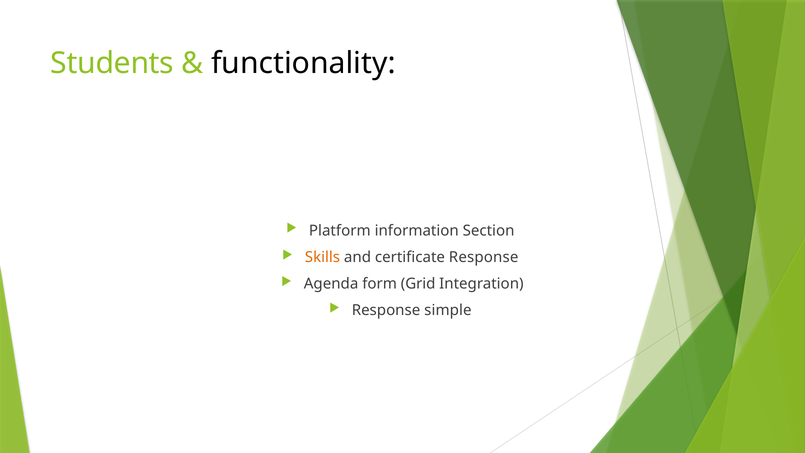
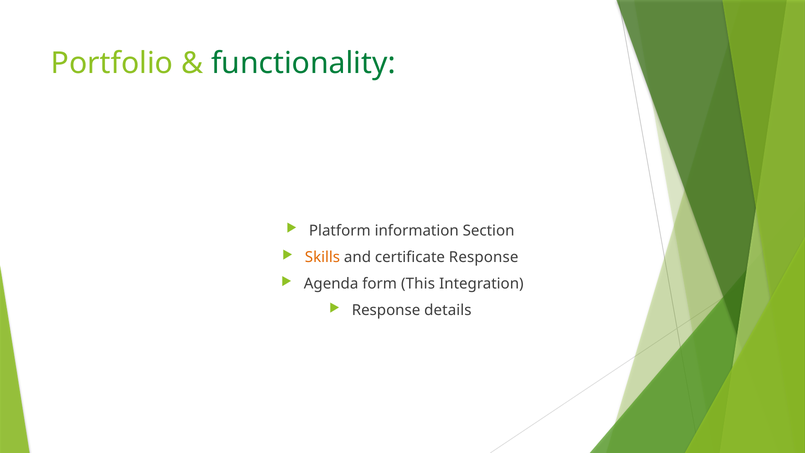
Students: Students -> Portfolio
functionality colour: black -> green
Grid: Grid -> This
simple: simple -> details
